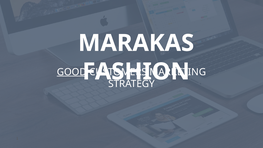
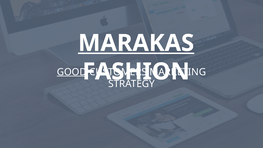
MARAKAS underline: none -> present
